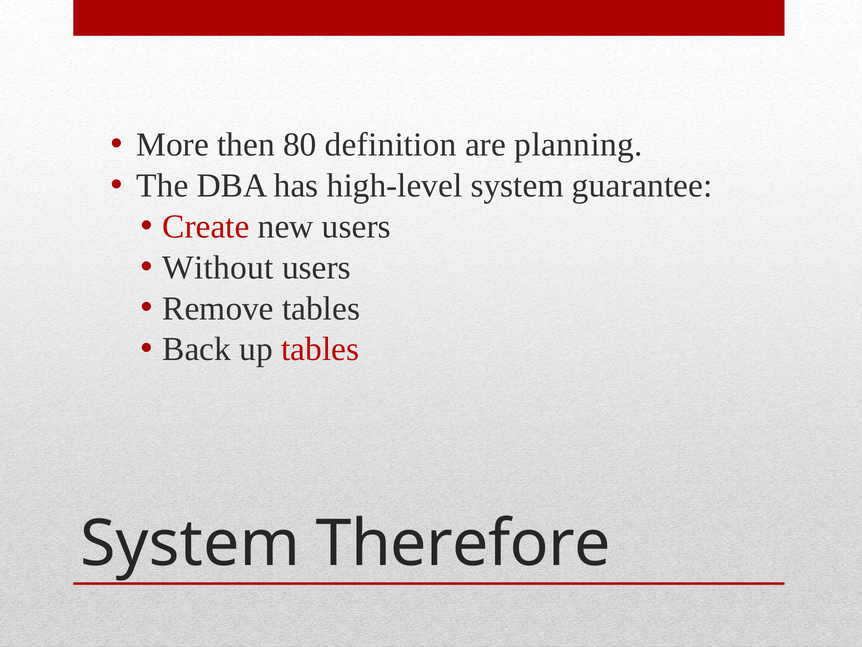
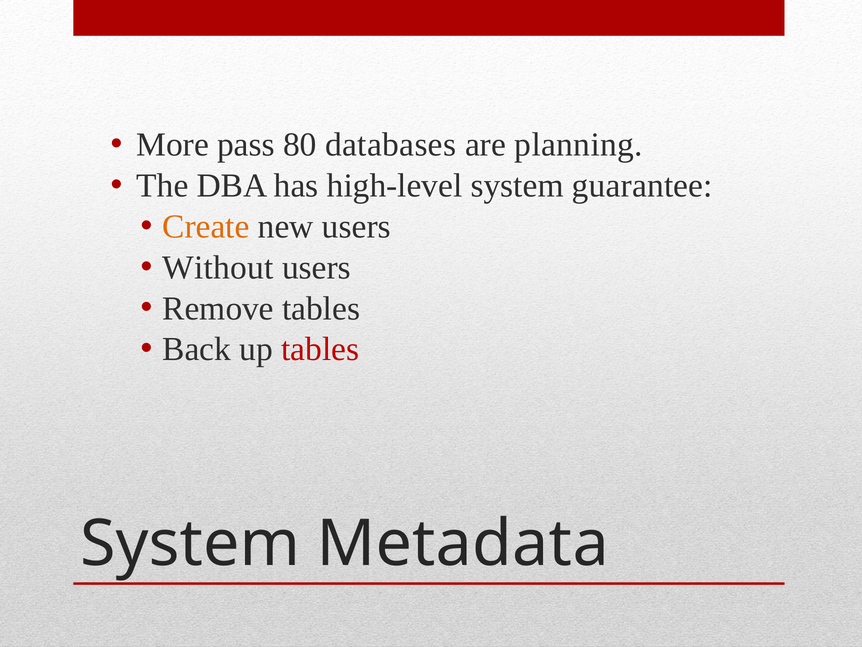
then: then -> pass
definition: definition -> databases
Create colour: red -> orange
Therefore: Therefore -> Metadata
